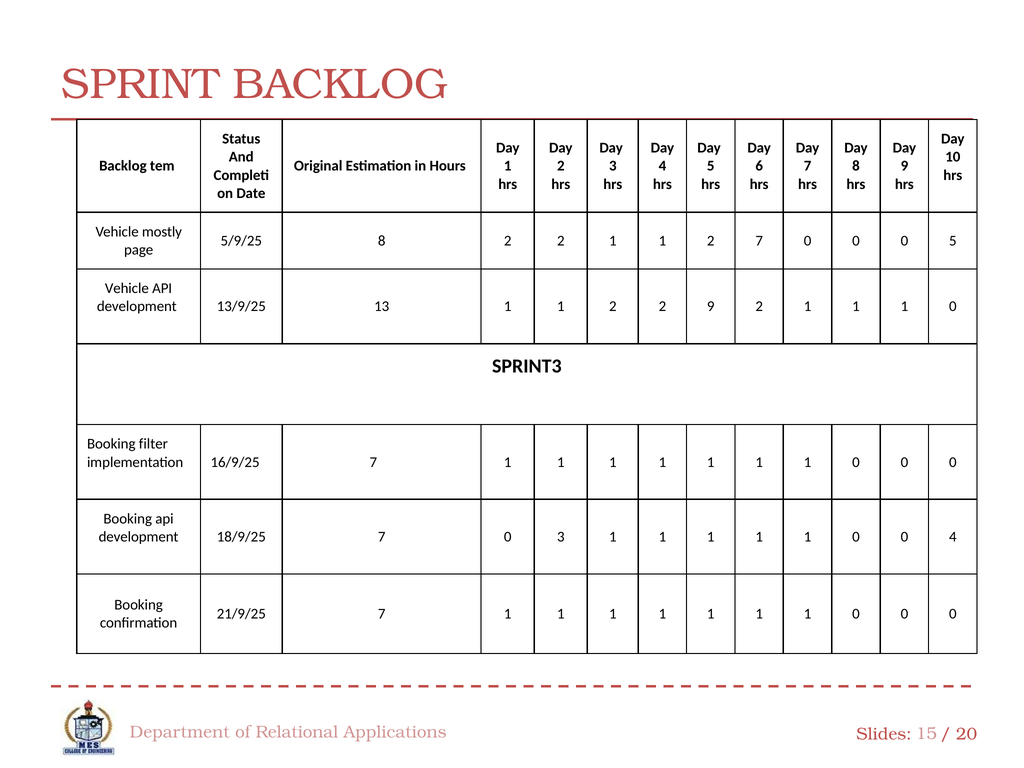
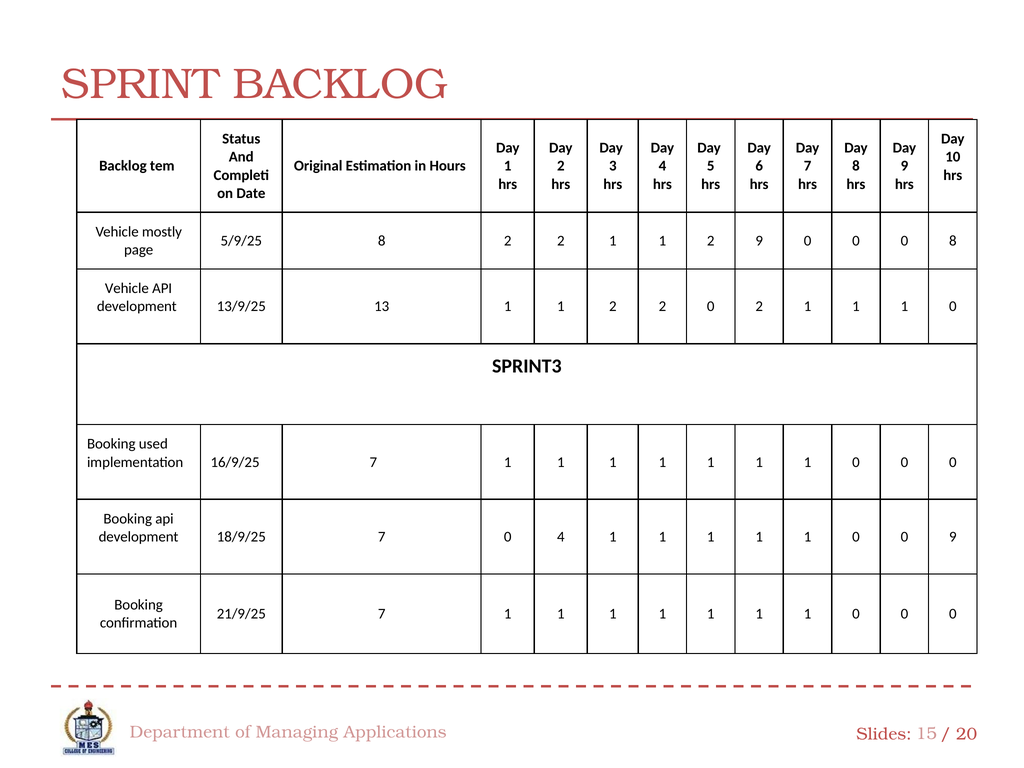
2 7: 7 -> 9
0 5: 5 -> 8
2 9: 9 -> 0
filter: filter -> used
0 3: 3 -> 4
0 4: 4 -> 9
Relational: Relational -> Managing
